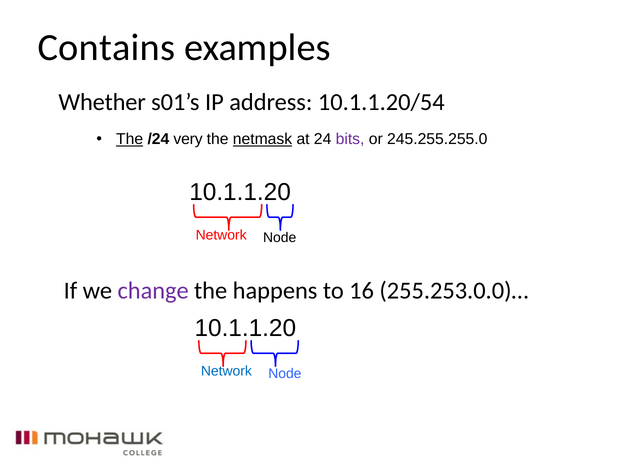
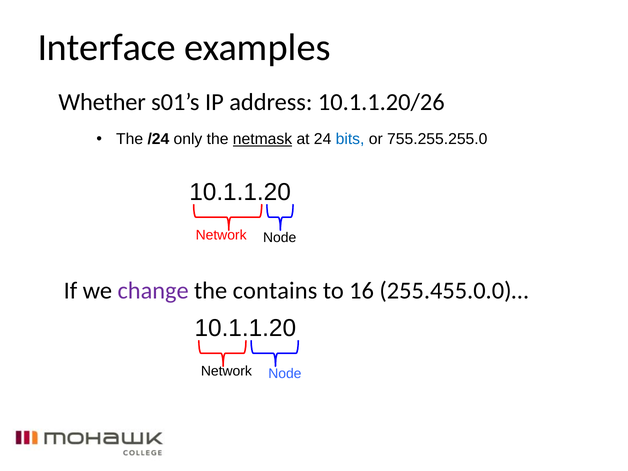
Contains: Contains -> Interface
10.1.1.20/54: 10.1.1.20/54 -> 10.1.1.20/26
The at (130, 139) underline: present -> none
very: very -> only
bits colour: purple -> blue
245.255.255.0: 245.255.255.0 -> 755.255.255.0
happens: happens -> contains
255.253.0.0)…: 255.253.0.0)… -> 255.455.0.0)…
Network at (226, 371) colour: blue -> black
